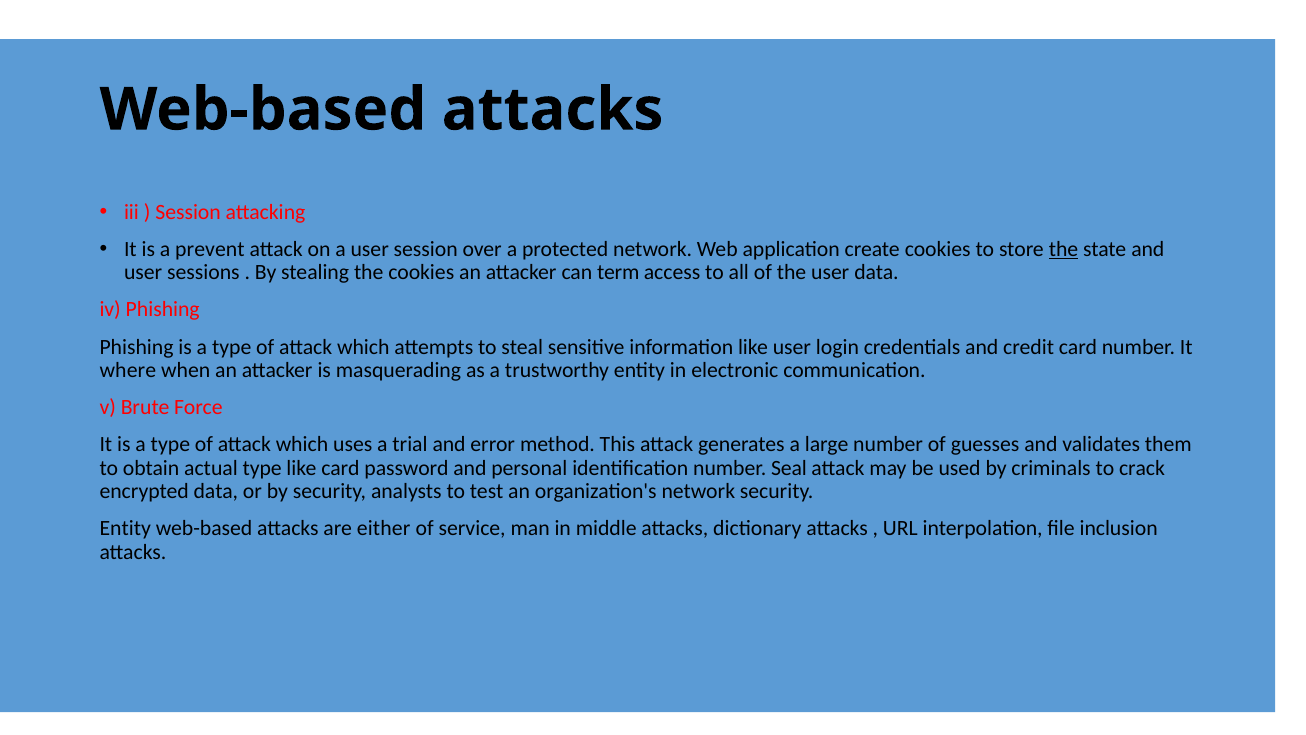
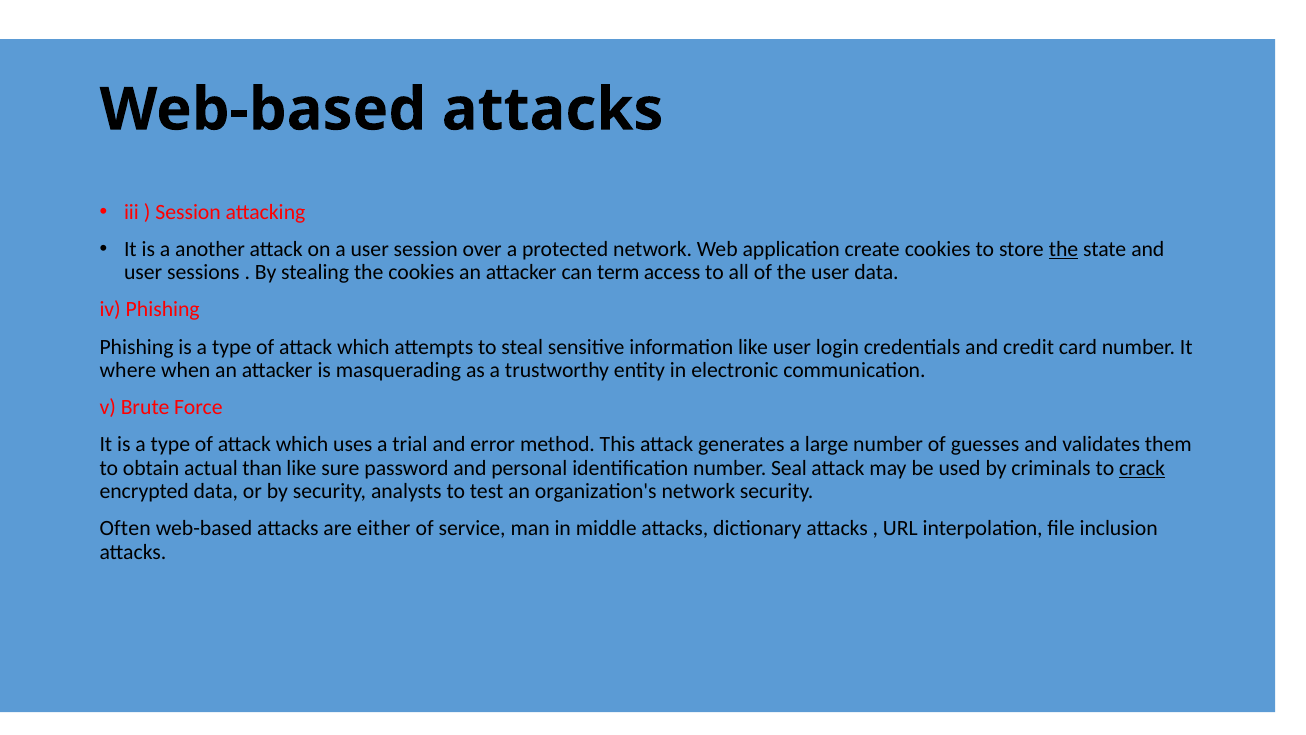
prevent: prevent -> another
actual type: type -> than
like card: card -> sure
crack underline: none -> present
Entity at (125, 528): Entity -> Often
